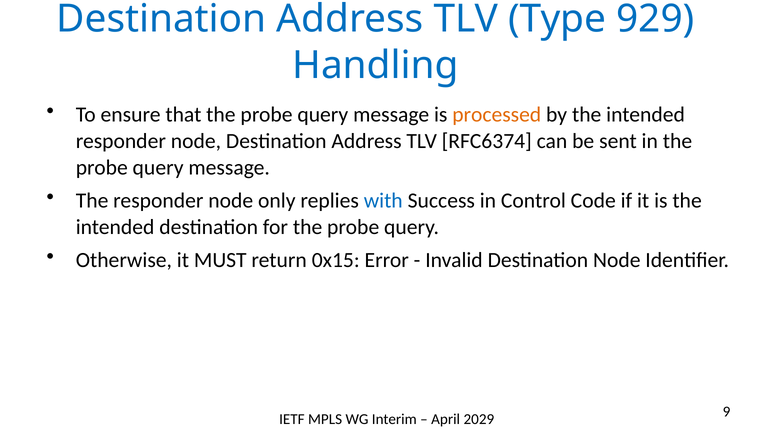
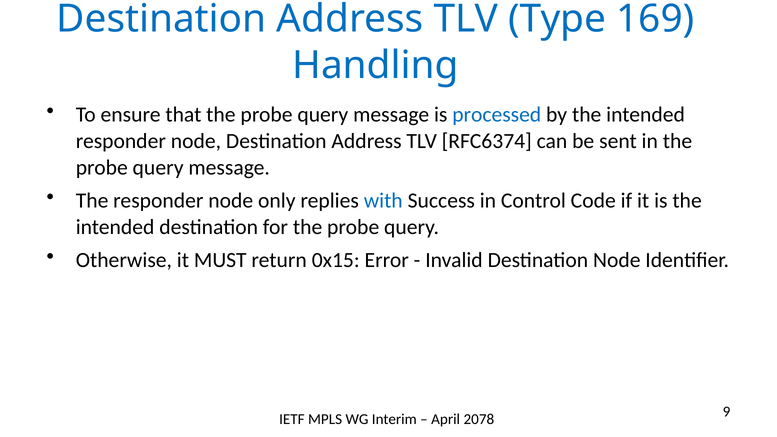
929: 929 -> 169
processed colour: orange -> blue
2029: 2029 -> 2078
